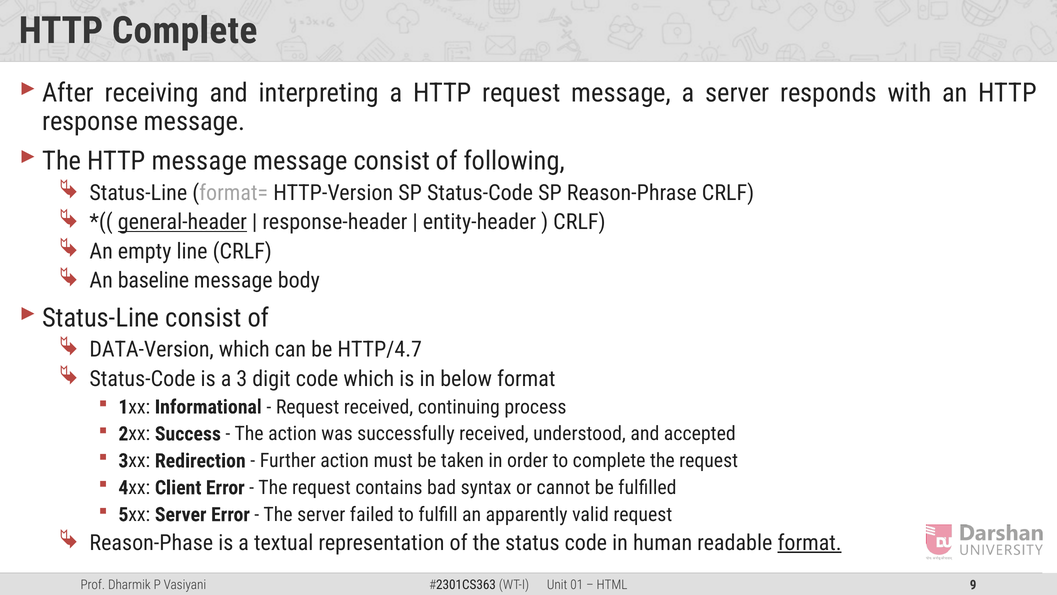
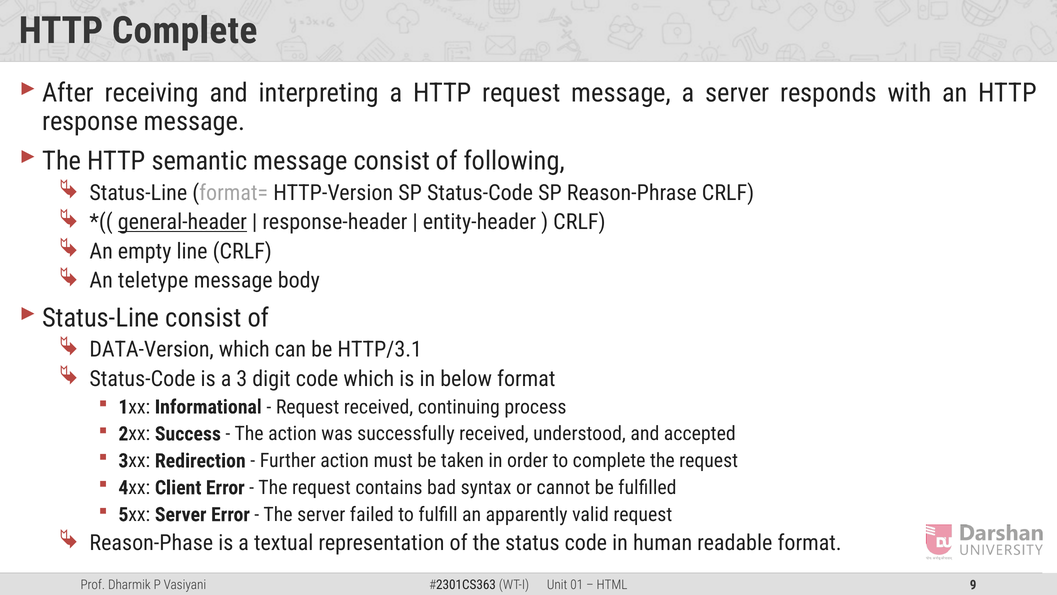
HTTP message: message -> semantic
baseline: baseline -> teletype
HTTP/4.7: HTTP/4.7 -> HTTP/3.1
format at (810, 542) underline: present -> none
